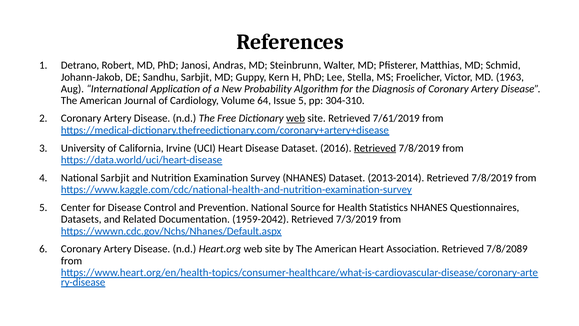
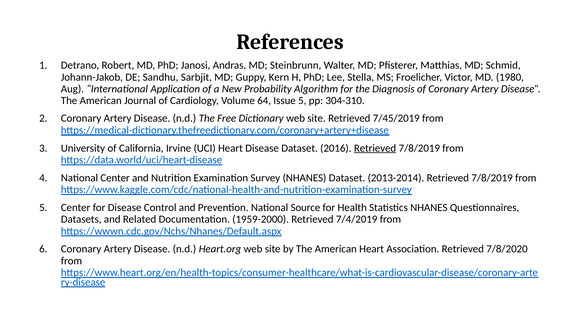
1963: 1963 -> 1980
web at (296, 118) underline: present -> none
7/61/2019: 7/61/2019 -> 7/45/2019
National Sarbjit: Sarbjit -> Center
1959-2042: 1959-2042 -> 1959-2000
7/3/2019: 7/3/2019 -> 7/4/2019
7/8/2089: 7/8/2089 -> 7/8/2020
